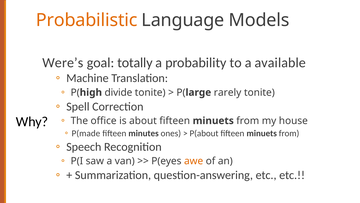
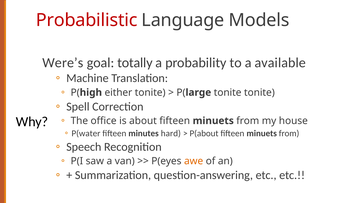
Probabilistic colour: orange -> red
divide: divide -> either
rarely at (228, 92): rarely -> tonite
P(made: P(made -> P(water
ones: ones -> hard
